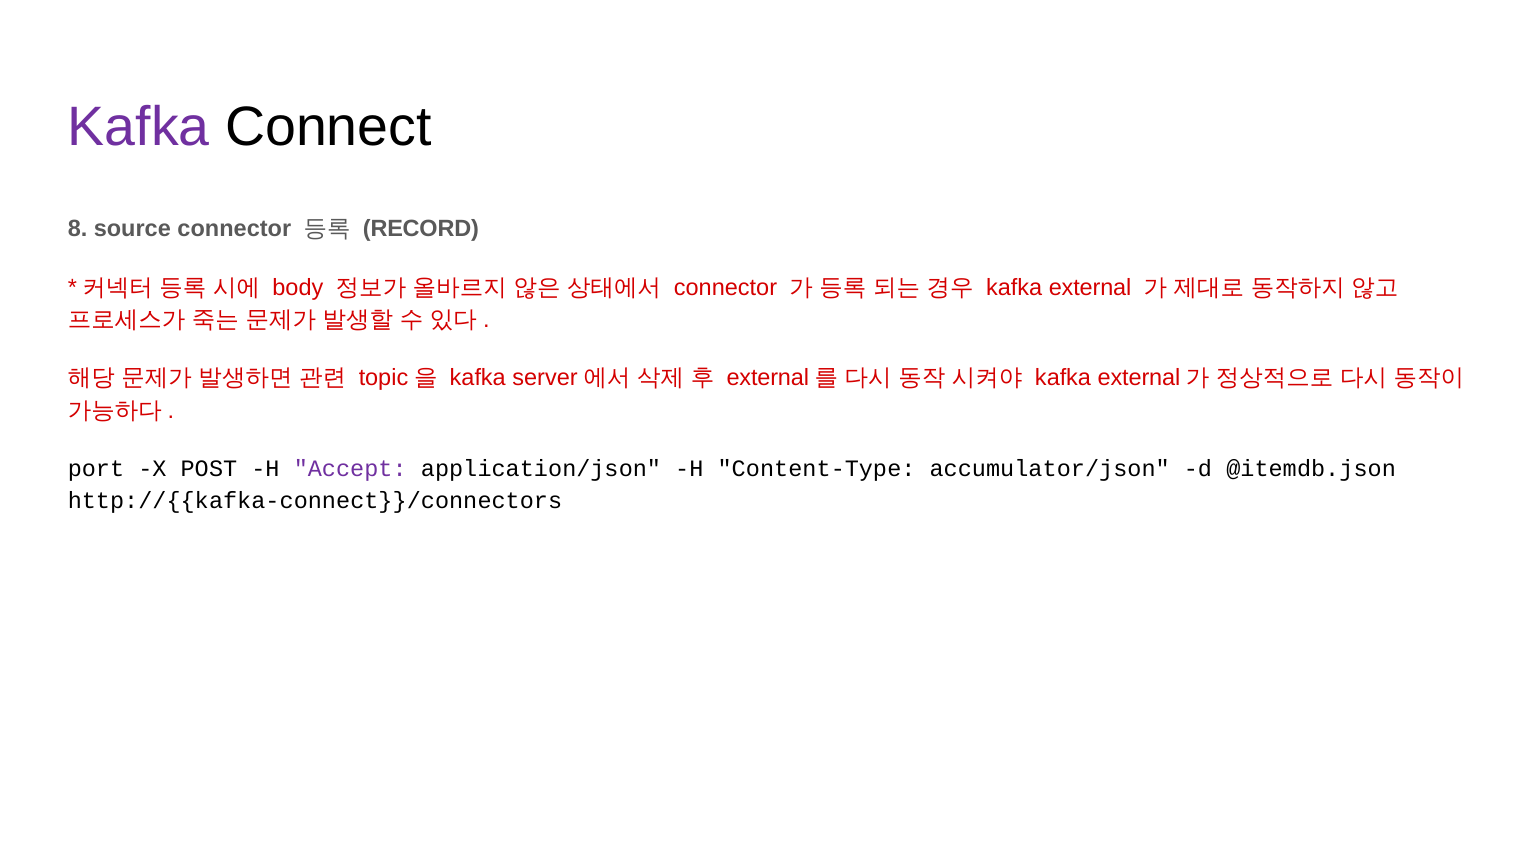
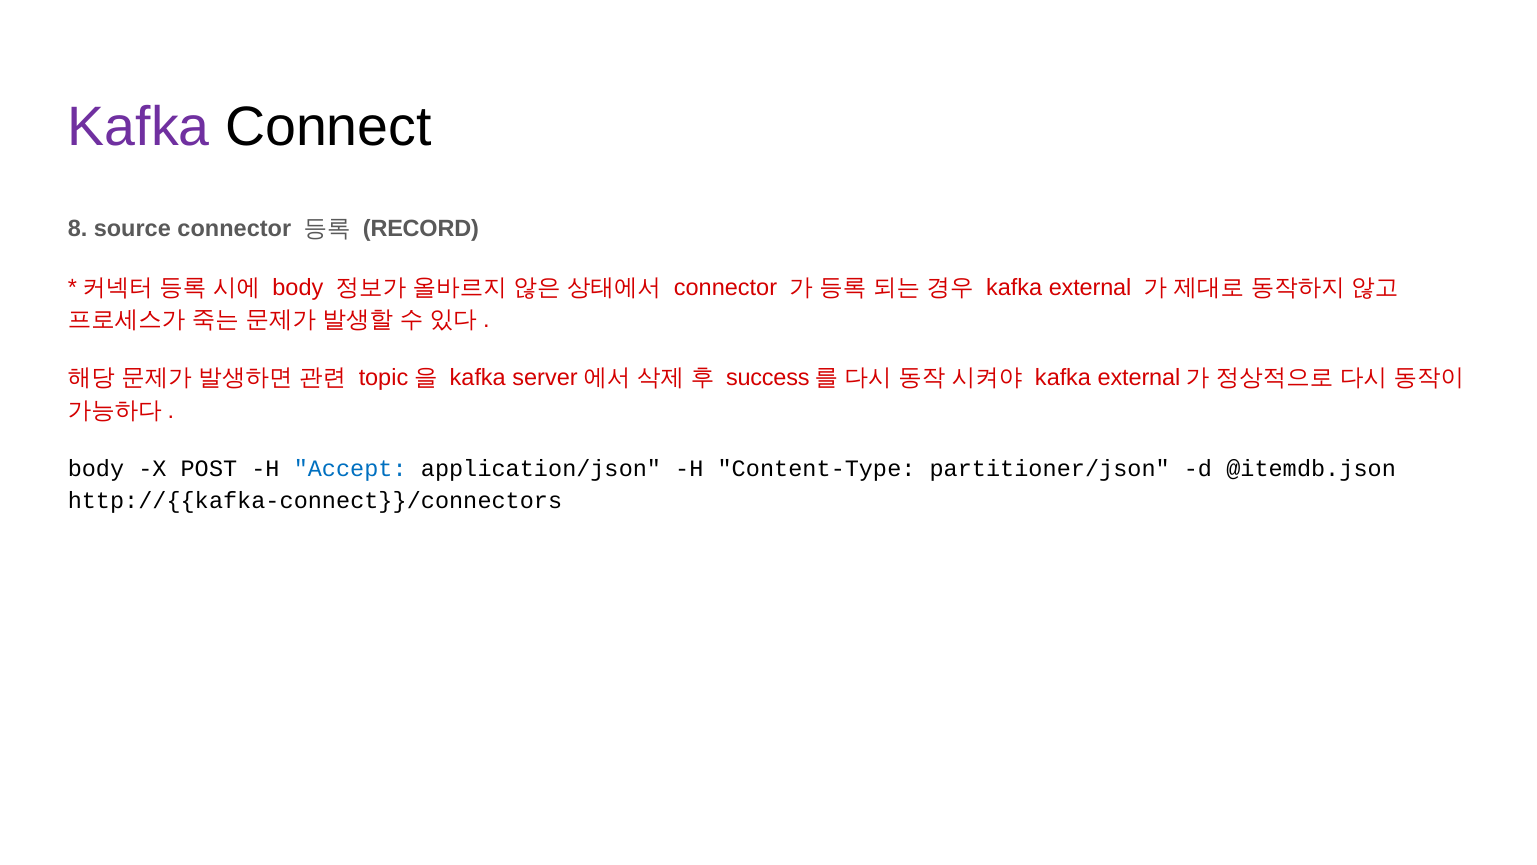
external at (768, 378): external -> success
port at (96, 468): port -> body
Accept colour: purple -> blue
accumulator/json: accumulator/json -> partitioner/json
